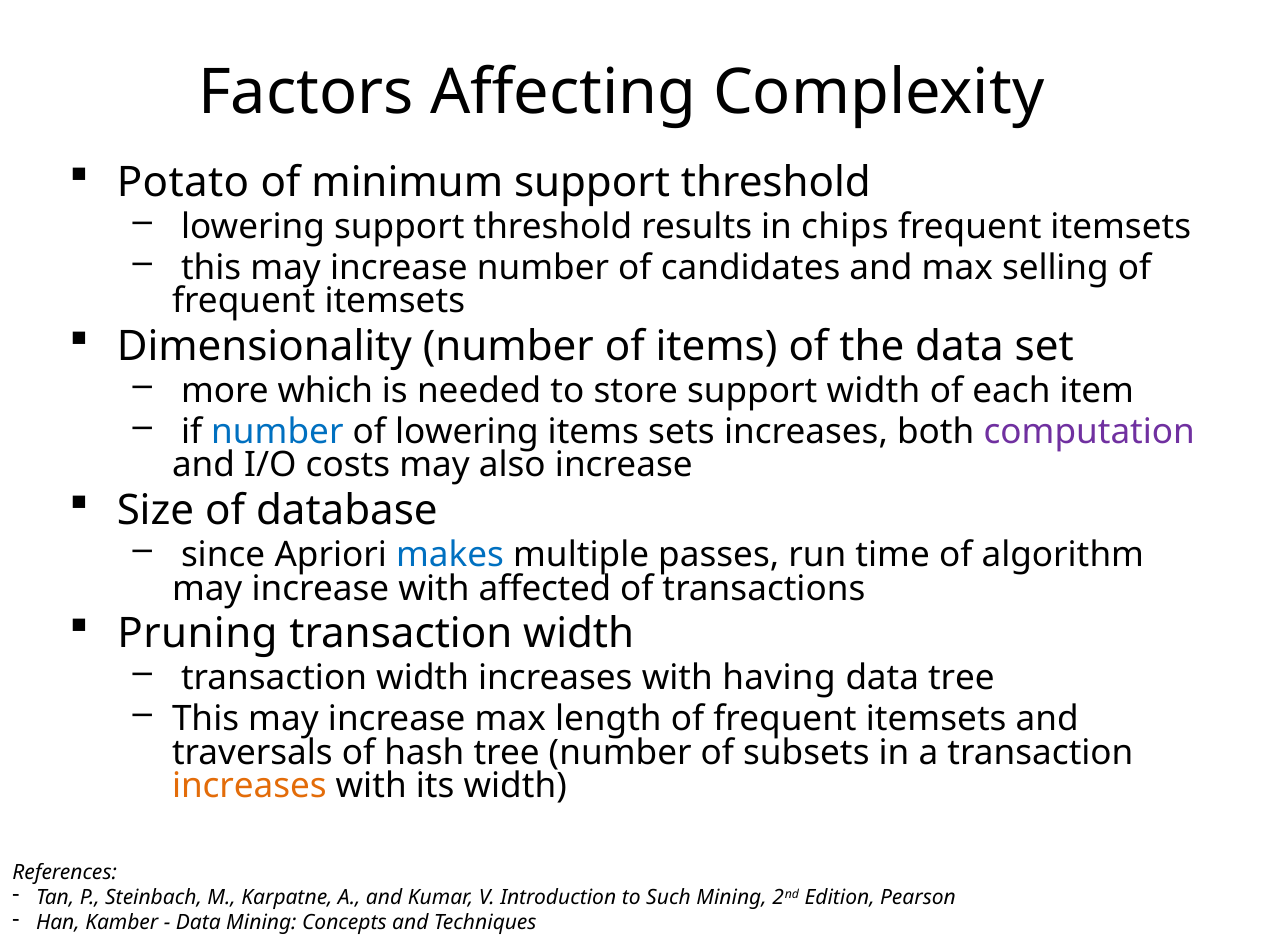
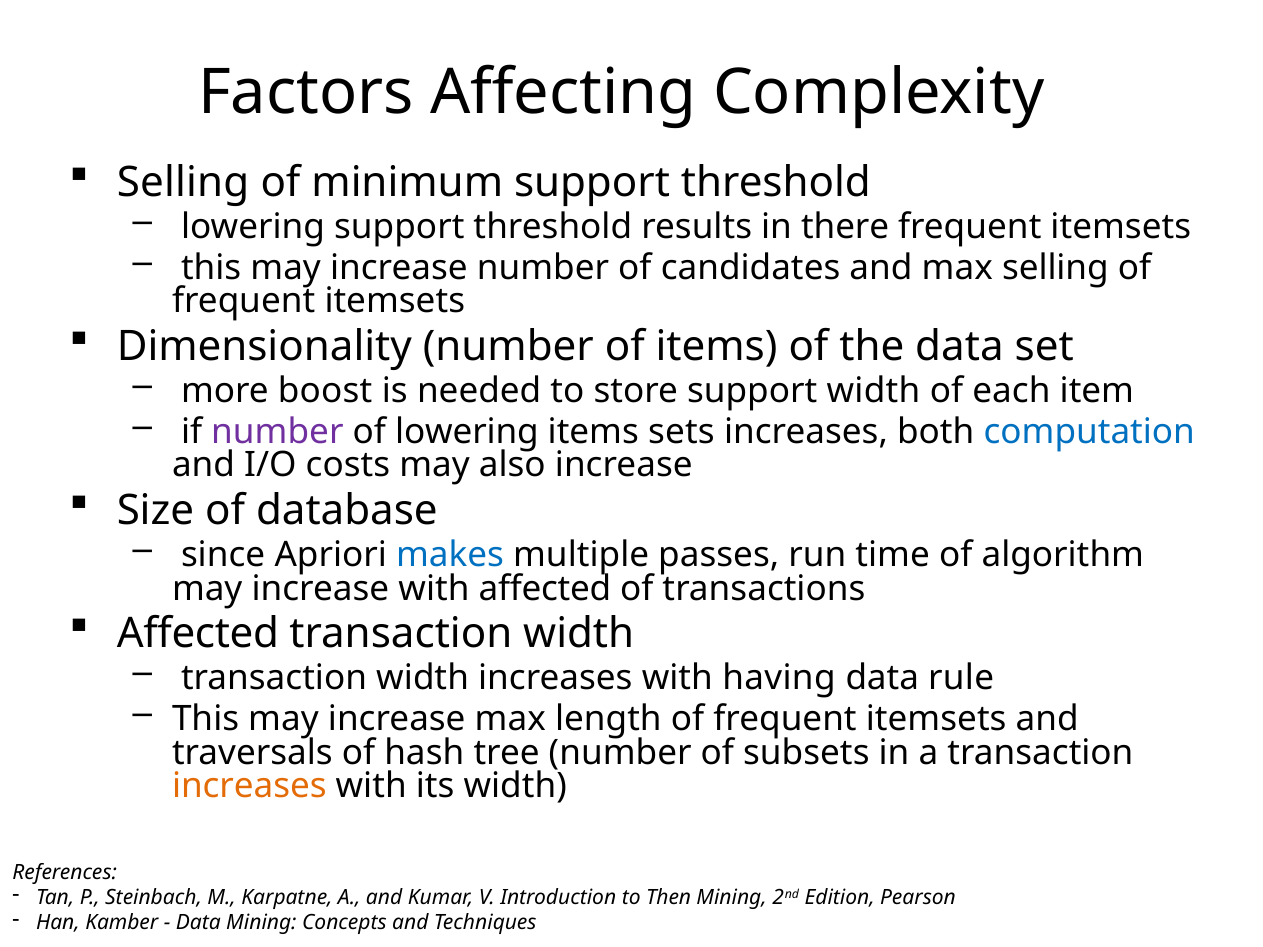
Potato at (183, 183): Potato -> Selling
chips: chips -> there
which: which -> boost
number at (277, 432) colour: blue -> purple
computation colour: purple -> blue
Pruning at (197, 634): Pruning -> Affected
data tree: tree -> rule
Such: Such -> Then
